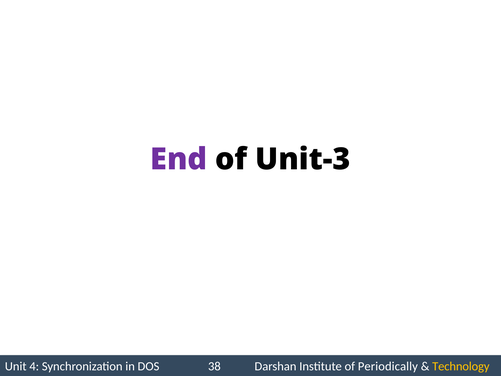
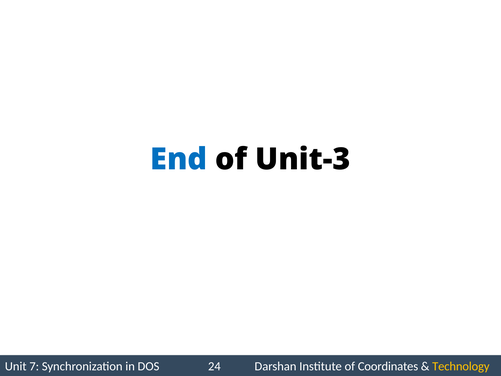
End colour: purple -> blue
4: 4 -> 7
38: 38 -> 24
Periodically: Periodically -> Coordinates
